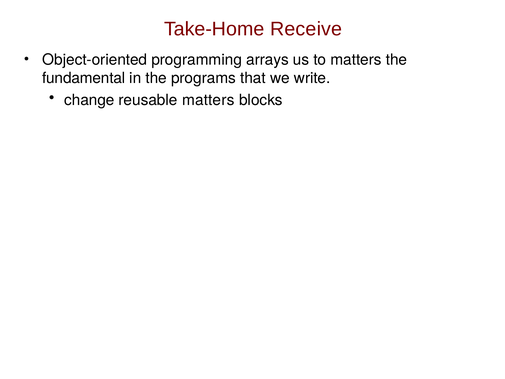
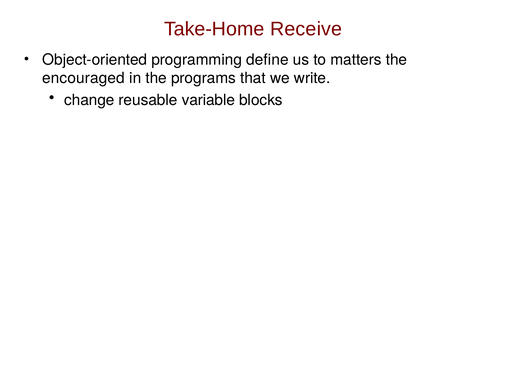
arrays: arrays -> define
fundamental: fundamental -> encouraged
reusable matters: matters -> variable
